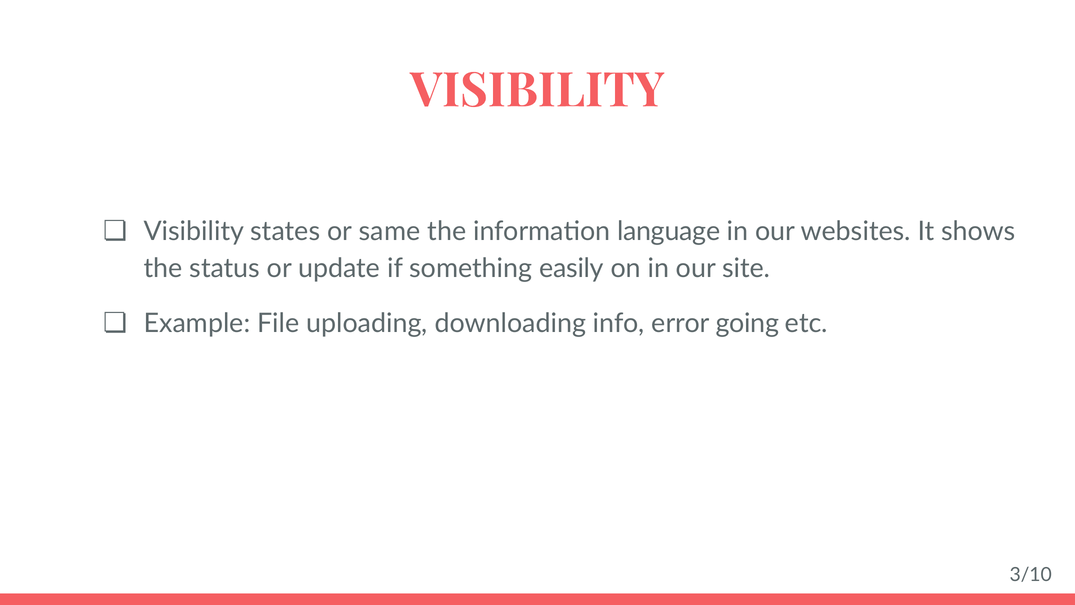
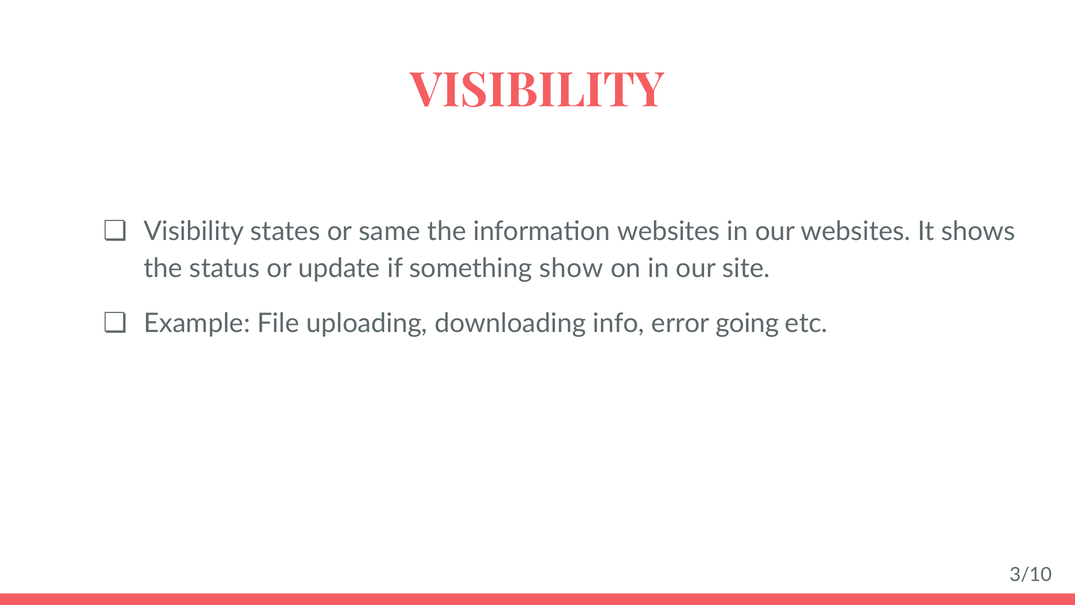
information language: language -> websites
easily: easily -> show
